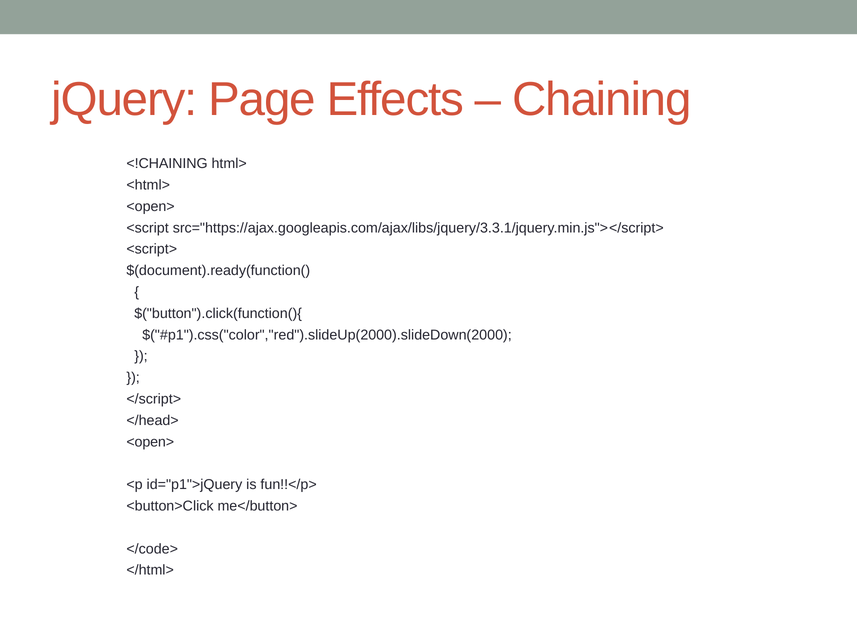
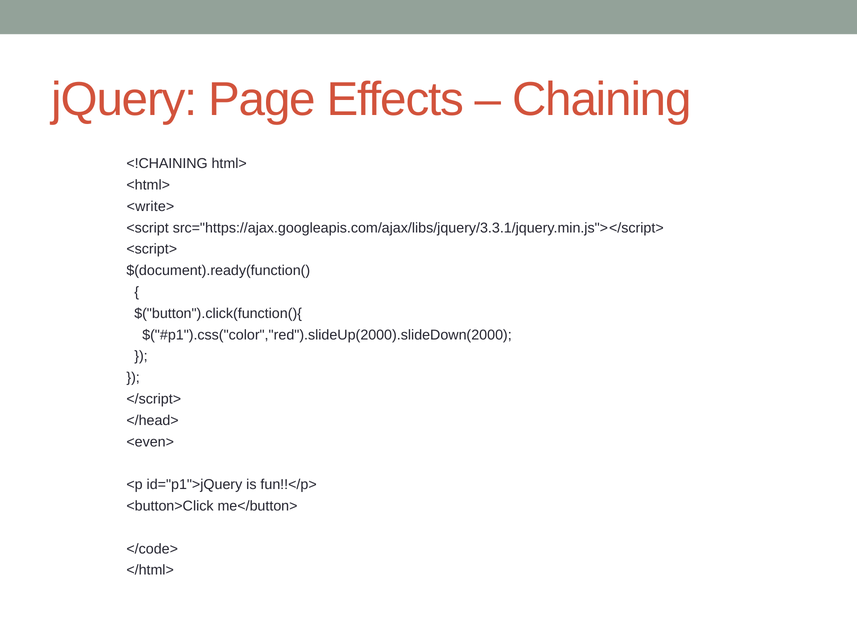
<open> at (151, 207): <open> -> <write>
<open> at (150, 442): <open> -> <even>
